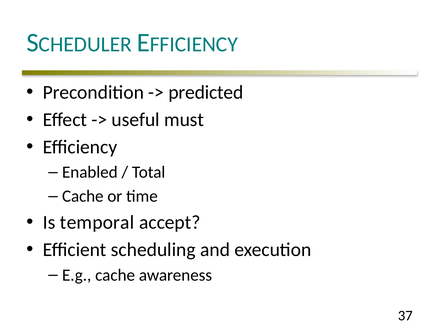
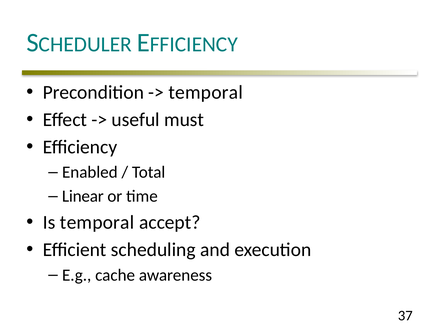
predicted at (206, 92): predicted -> temporal
Cache at (83, 196): Cache -> Linear
